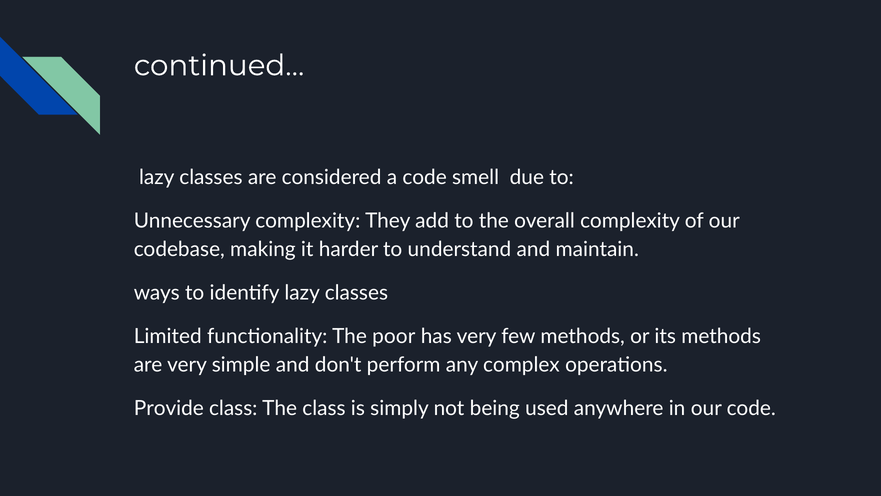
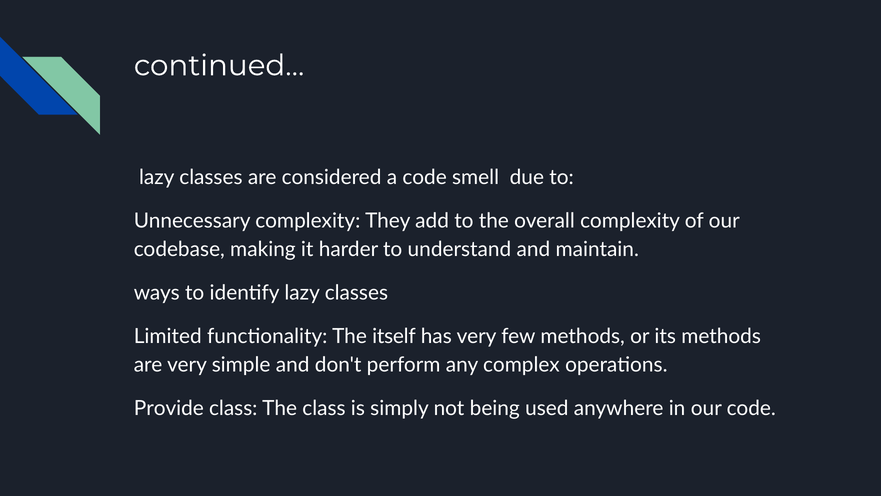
poor: poor -> itself
